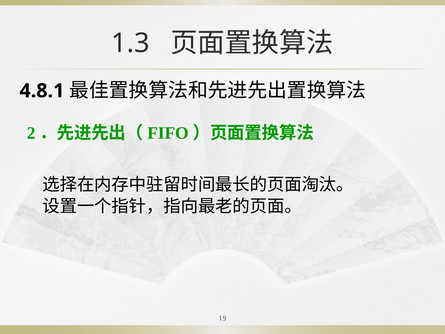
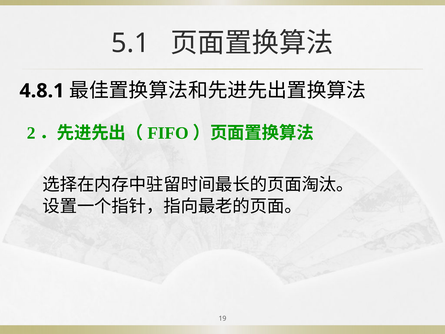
1.3: 1.3 -> 5.1
